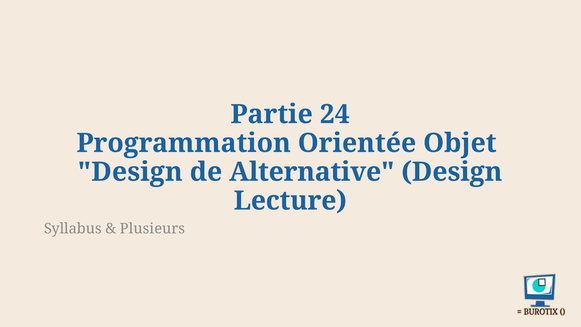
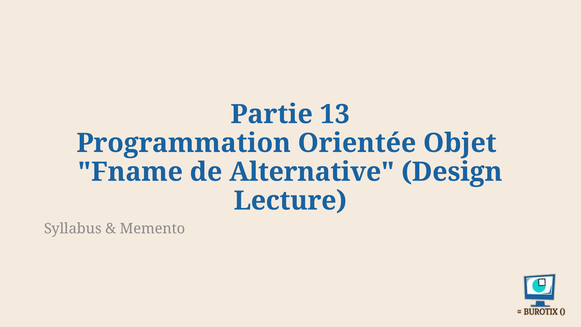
24: 24 -> 13
Design at (130, 172): Design -> Fname
Plusieurs: Plusieurs -> Memento
